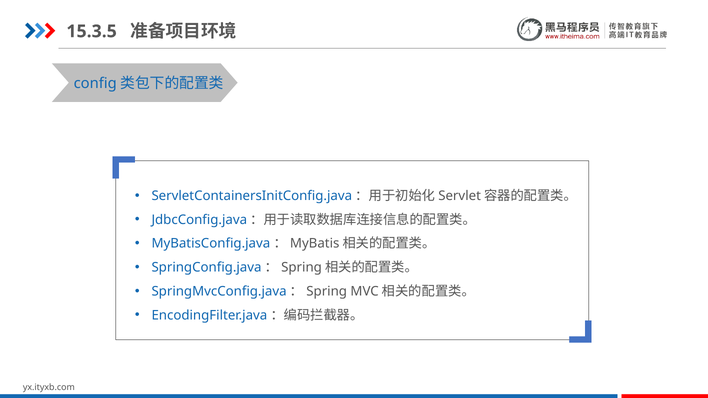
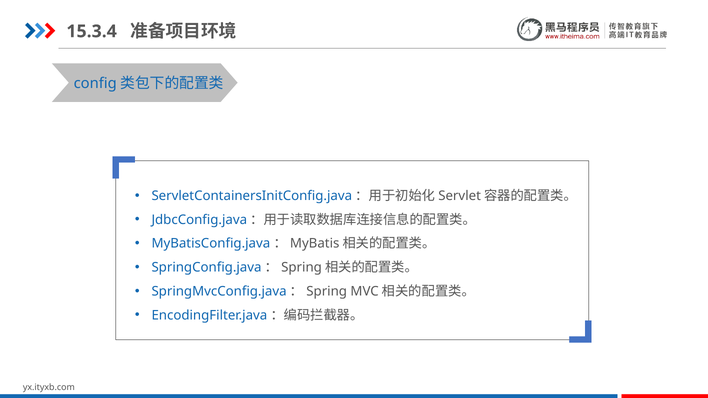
15.3.5: 15.3.5 -> 15.3.4
